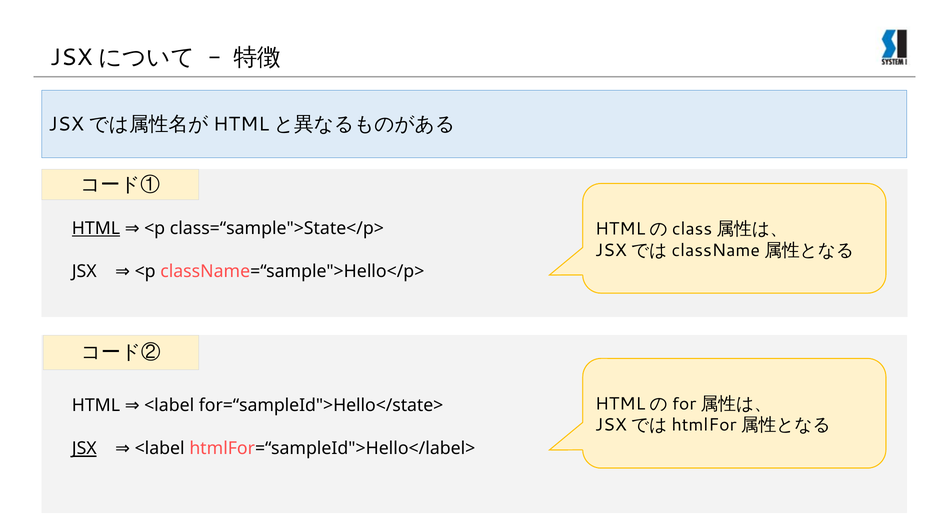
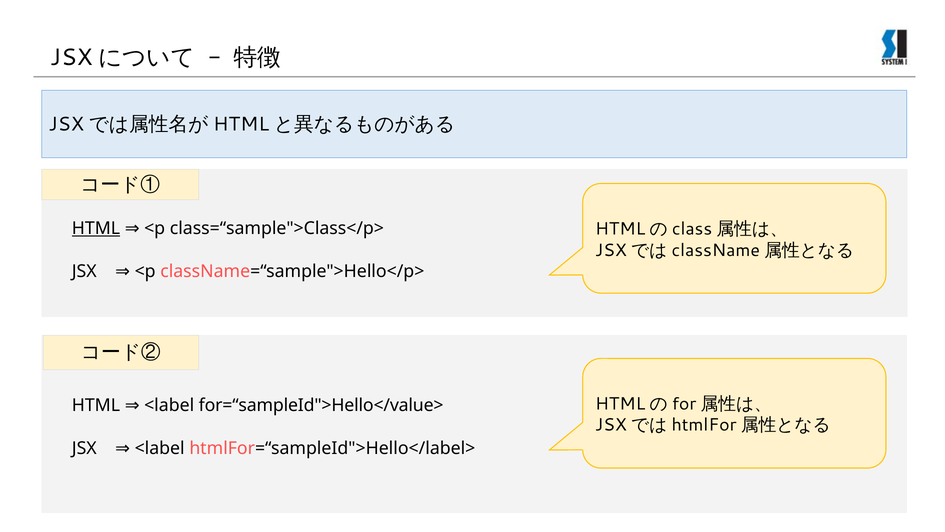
class=“sample">State</p>: class=“sample">State</p> -> class=“sample">Class</p>
for=“sampleId">Hello</state>: for=“sampleId">Hello</state> -> for=“sampleId">Hello</value>
JSX at (84, 448) underline: present -> none
